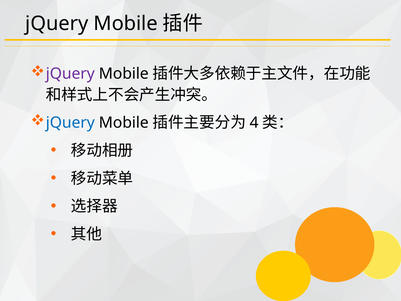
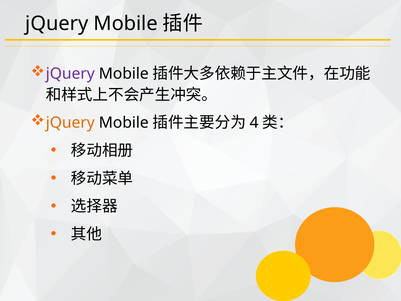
jQuery at (70, 123) colour: blue -> orange
